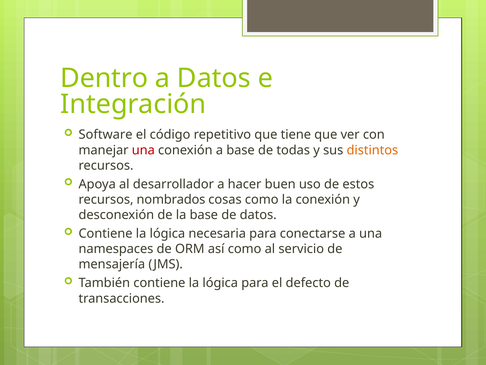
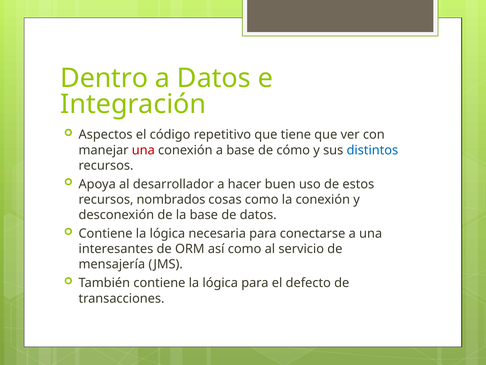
Software: Software -> Aspectos
todas: todas -> cómo
distintos colour: orange -> blue
namespaces: namespaces -> interesantes
